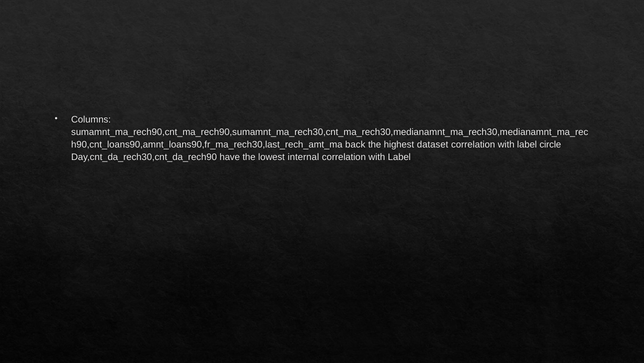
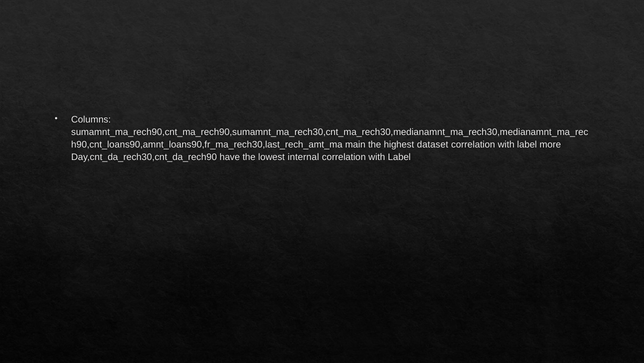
back: back -> main
circle: circle -> more
